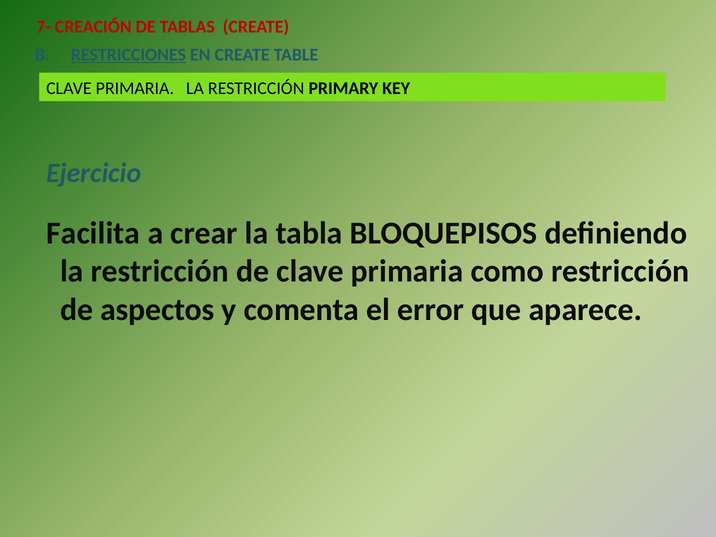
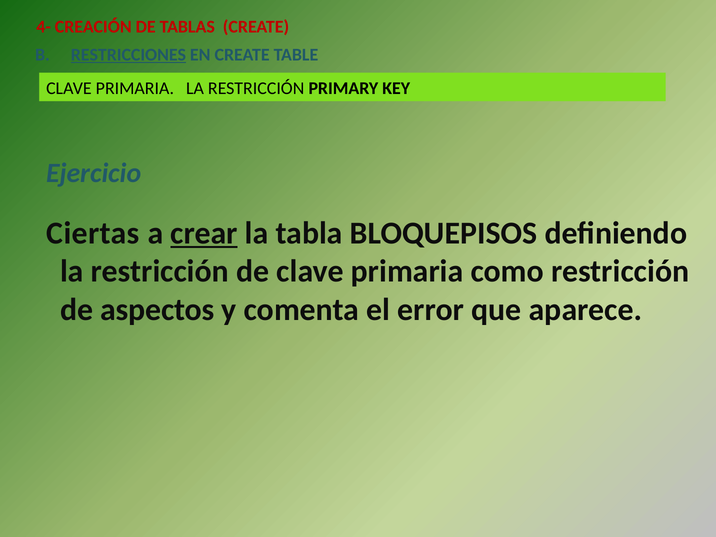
7-: 7- -> 4-
Facilita: Facilita -> Ciertas
crear underline: none -> present
